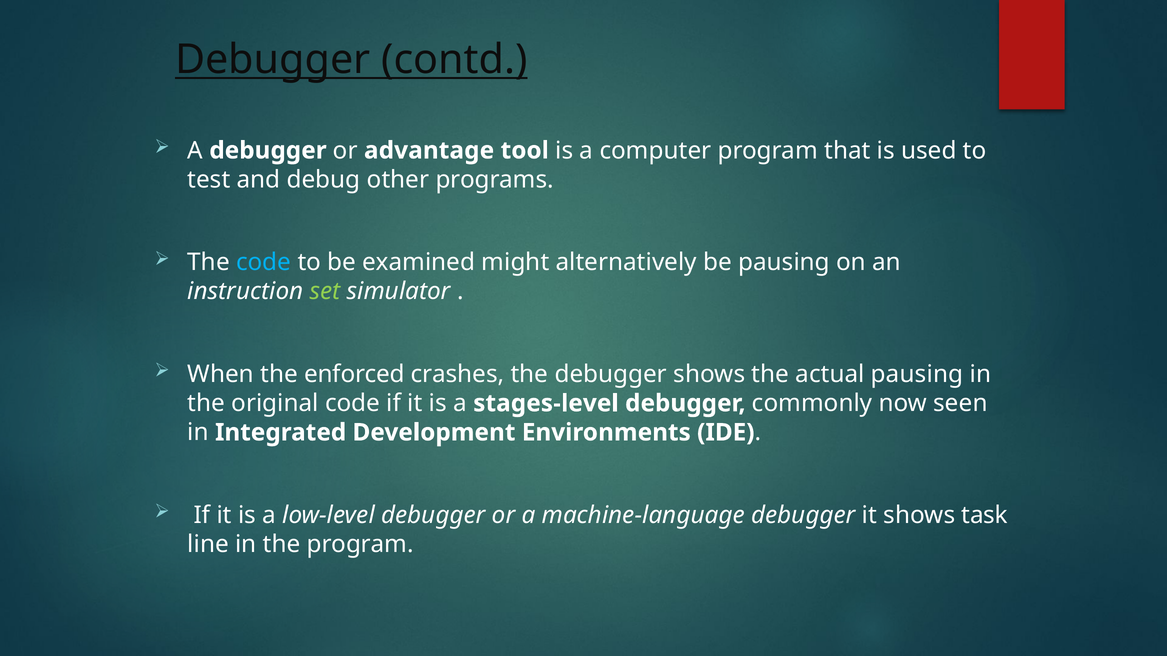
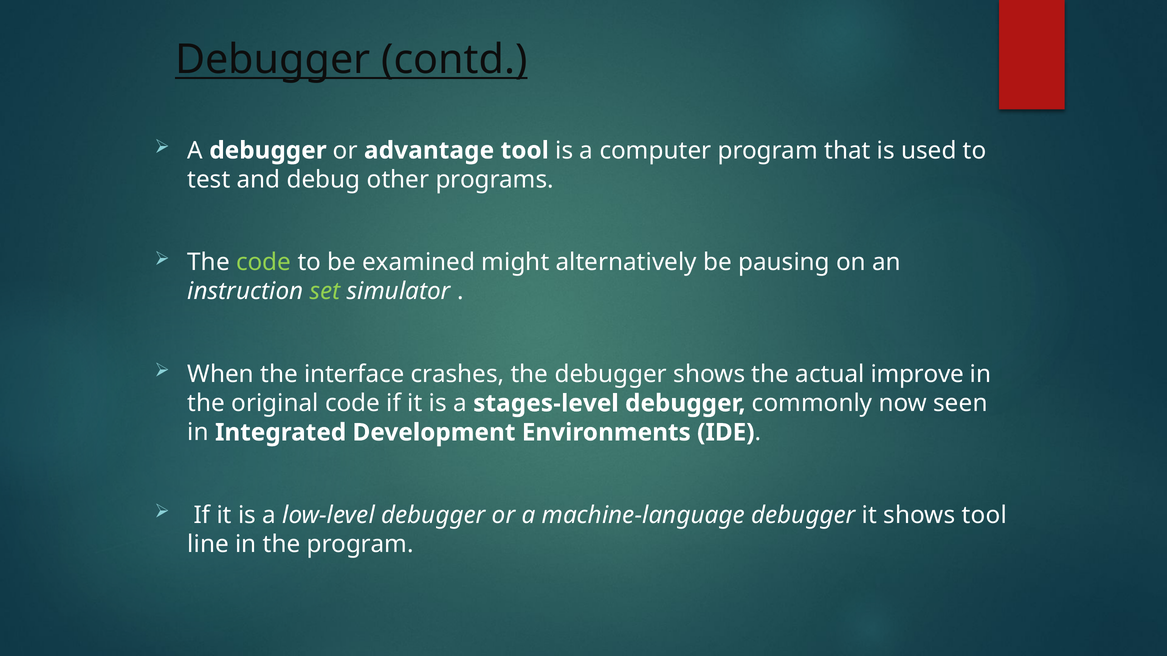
code at (264, 262) colour: light blue -> light green
enforced: enforced -> interface
actual pausing: pausing -> improve
shows task: task -> tool
